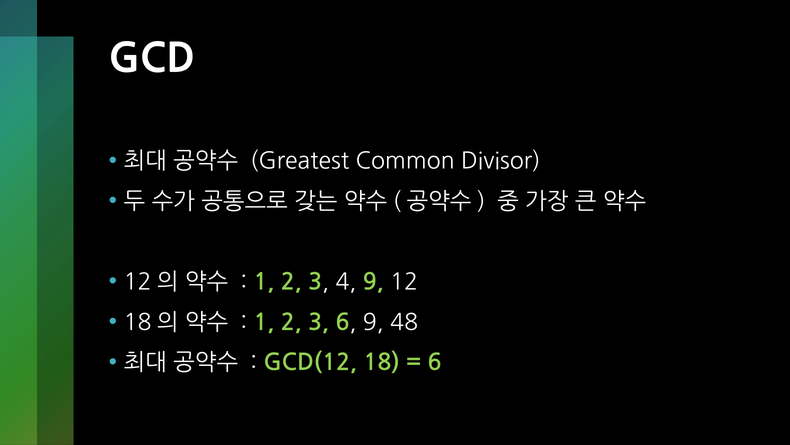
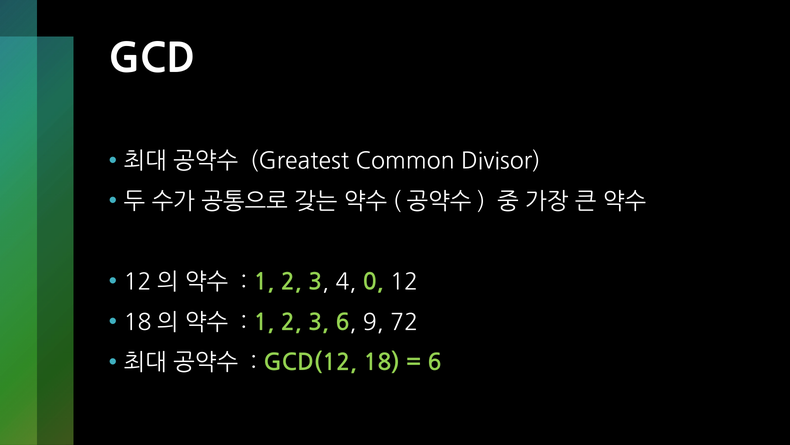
4 9: 9 -> 0
48: 48 -> 72
